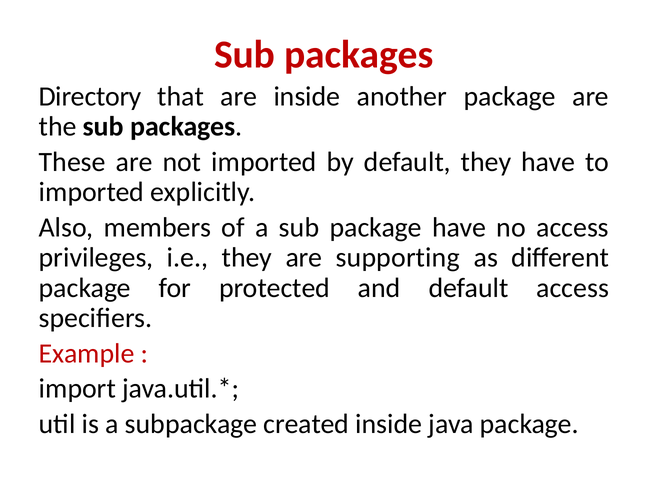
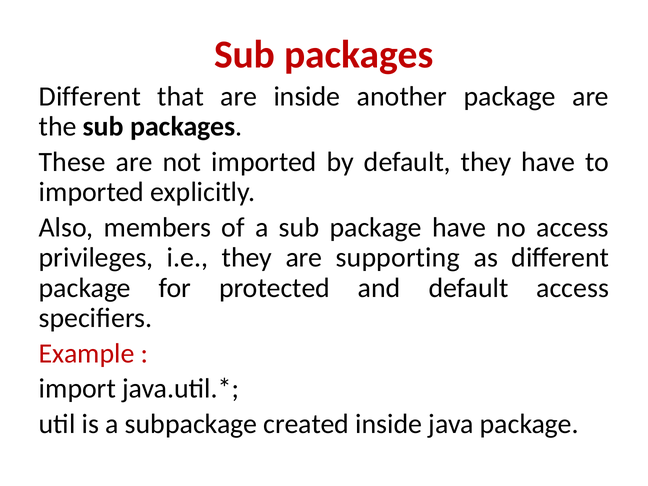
Directory at (90, 97): Directory -> Different
